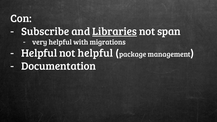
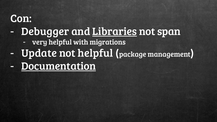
Subscribe: Subscribe -> Debugger
Helpful at (39, 53): Helpful -> Update
Documentation underline: none -> present
